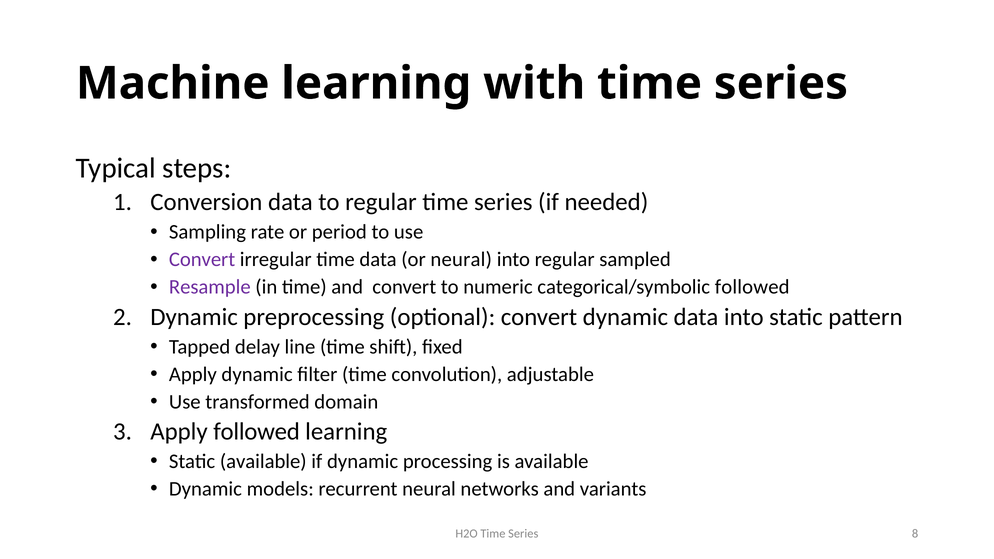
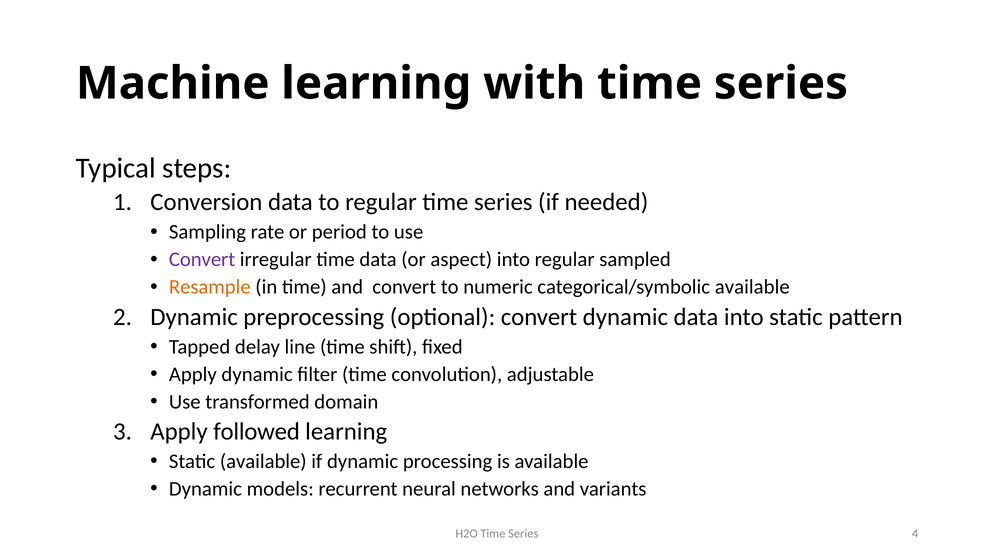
or neural: neural -> aspect
Resample colour: purple -> orange
categorical/symbolic followed: followed -> available
8: 8 -> 4
